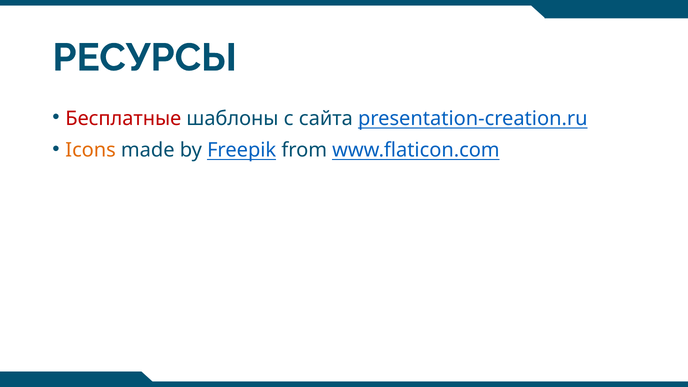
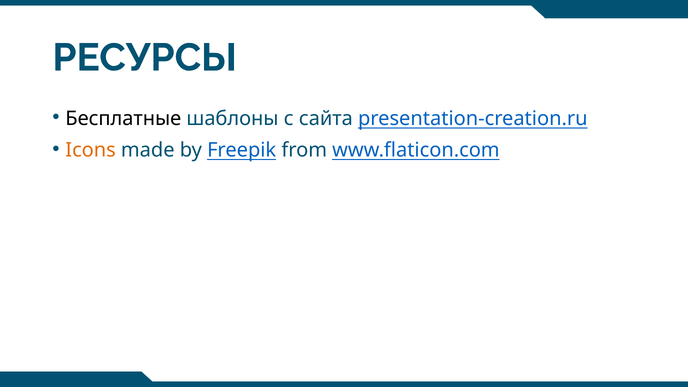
Бесплатные colour: red -> black
